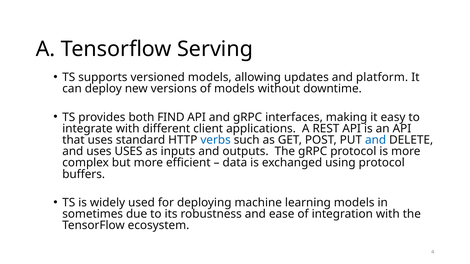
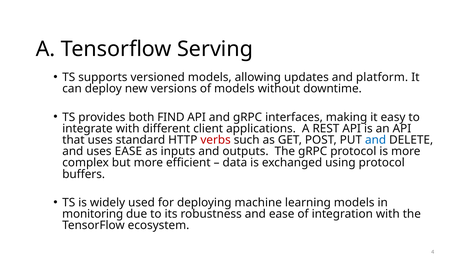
verbs colour: blue -> red
uses USES: USES -> EASE
sometimes: sometimes -> monitoring
